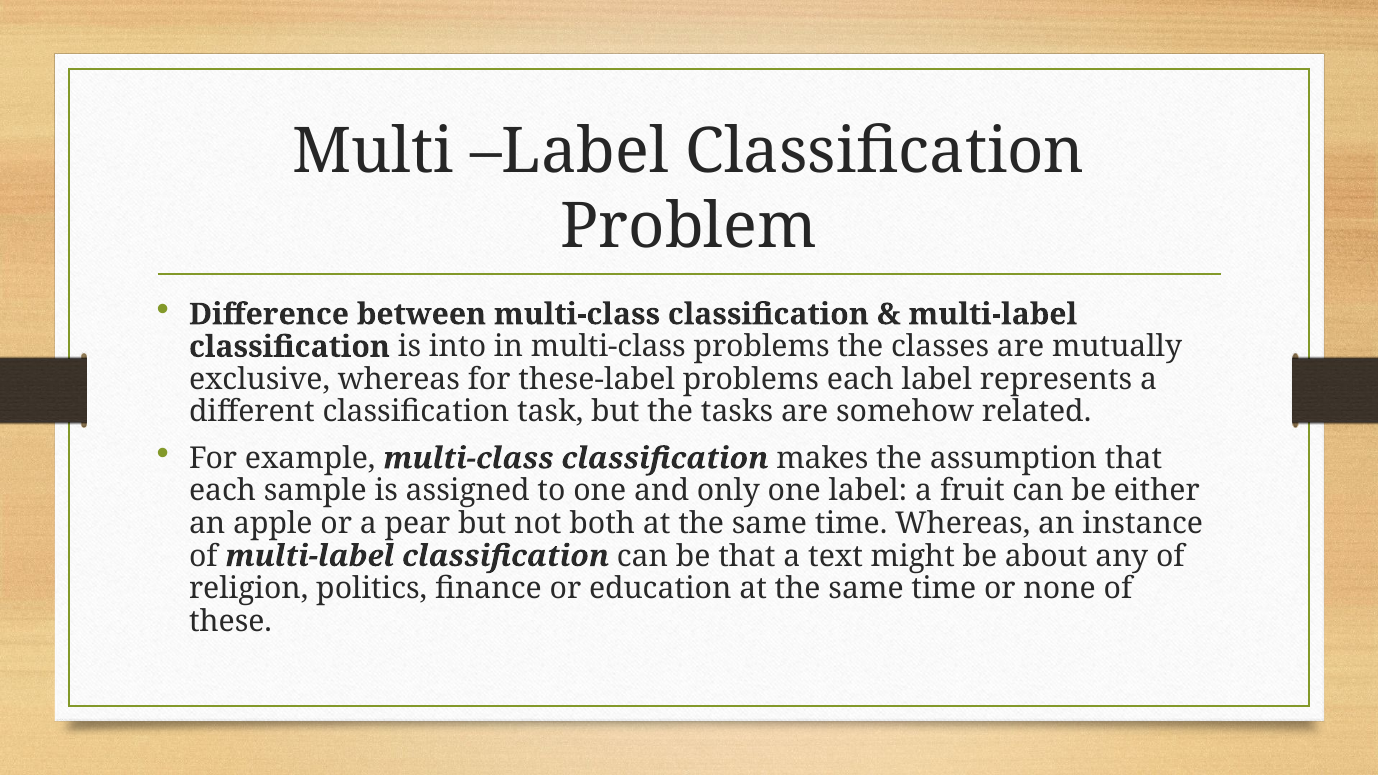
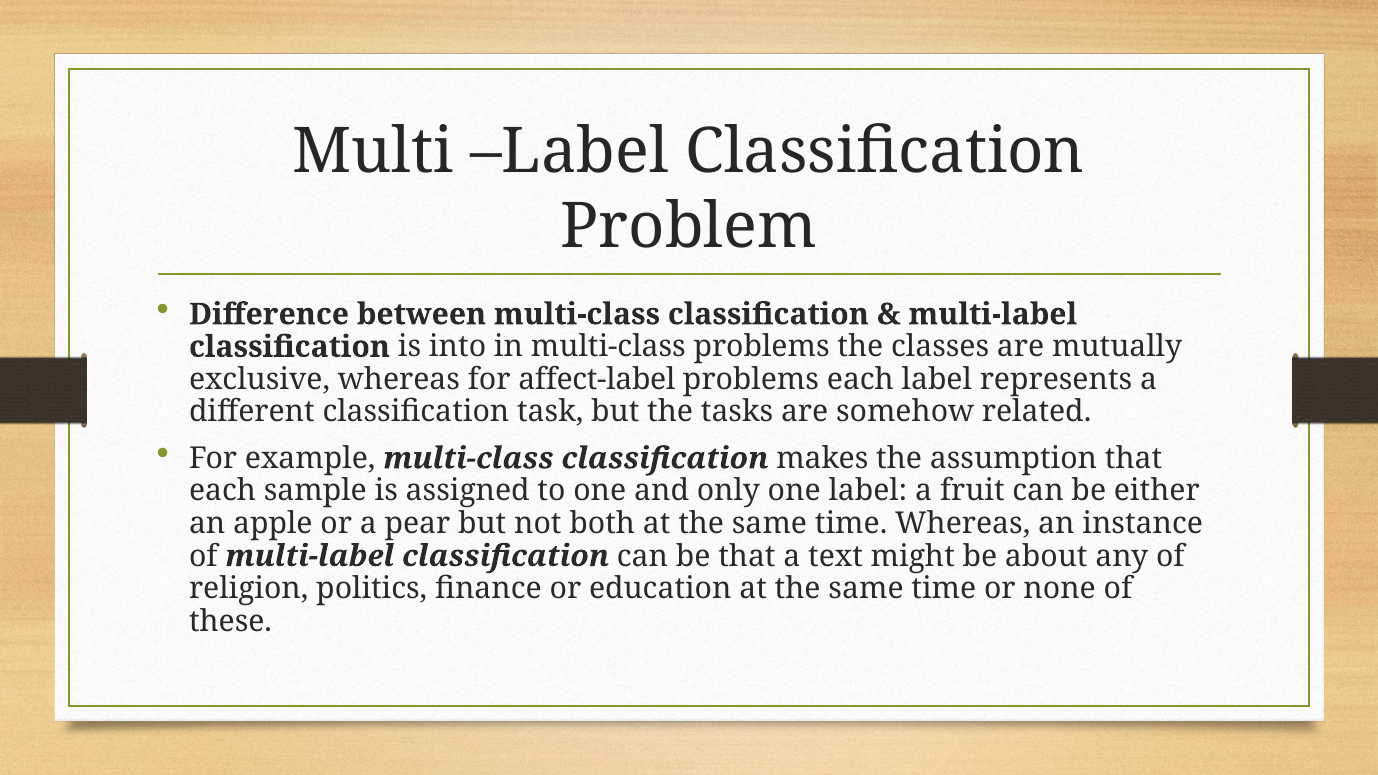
these-label: these-label -> affect-label
